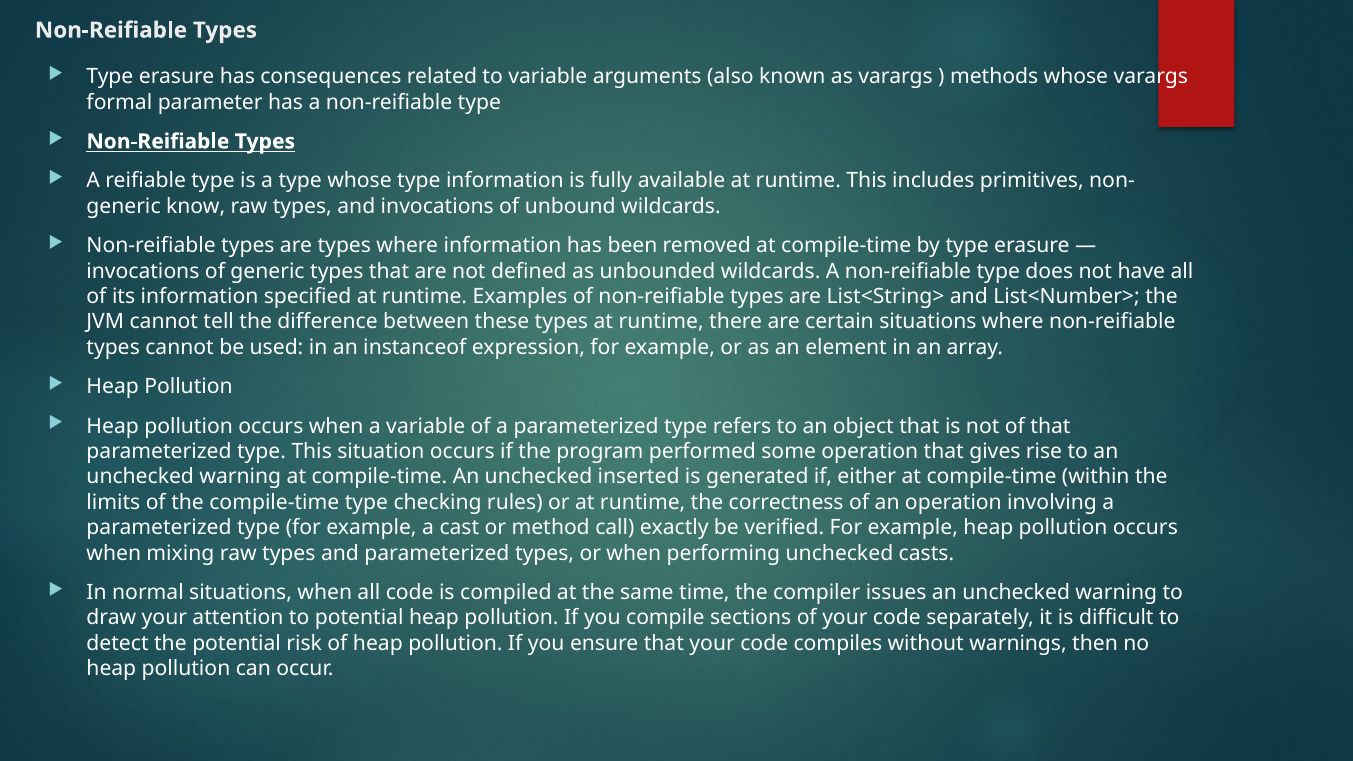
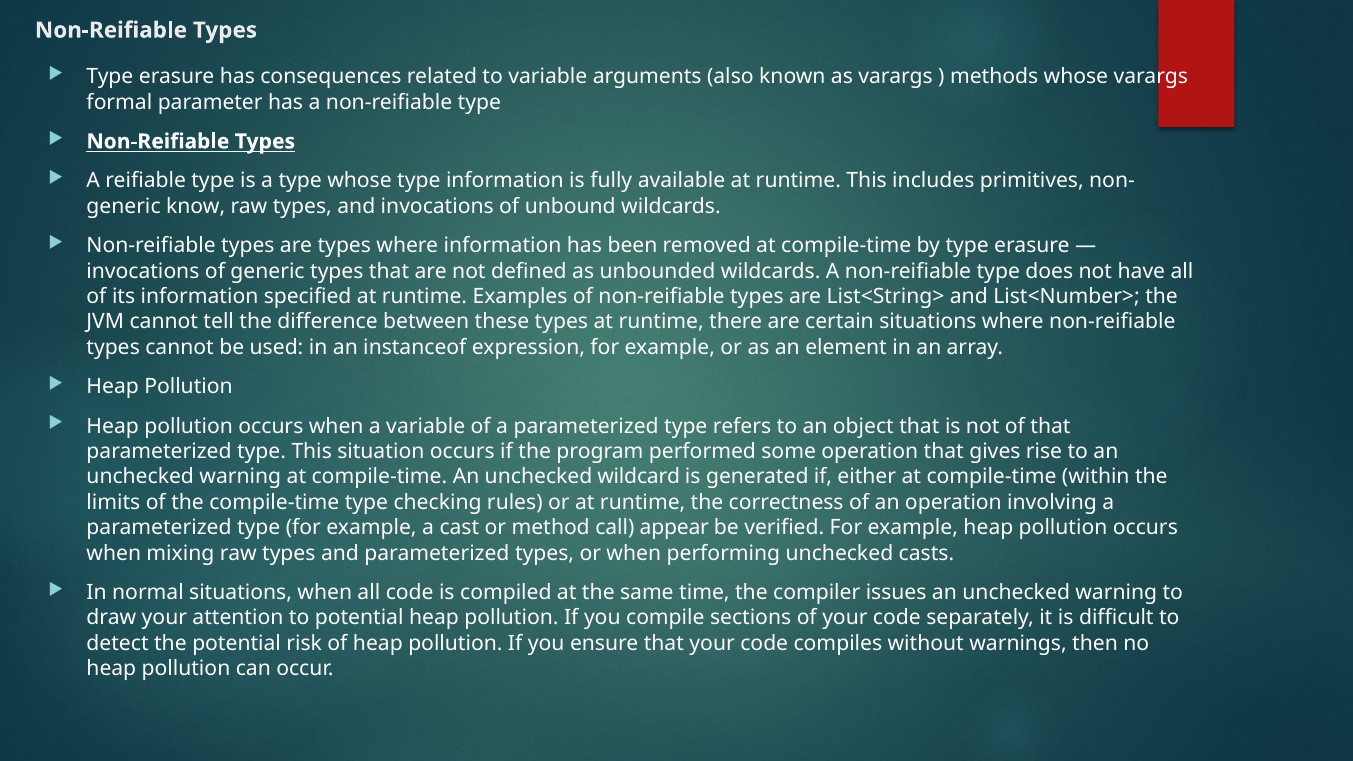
inserted: inserted -> wildcard
exactly: exactly -> appear
